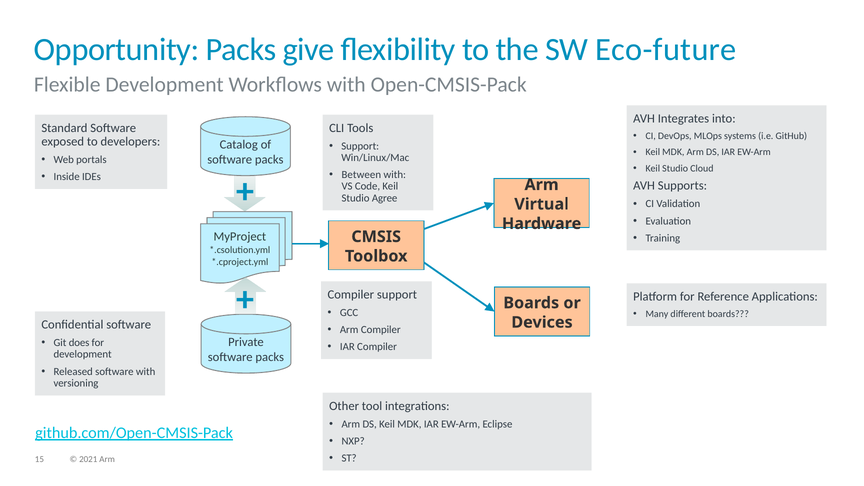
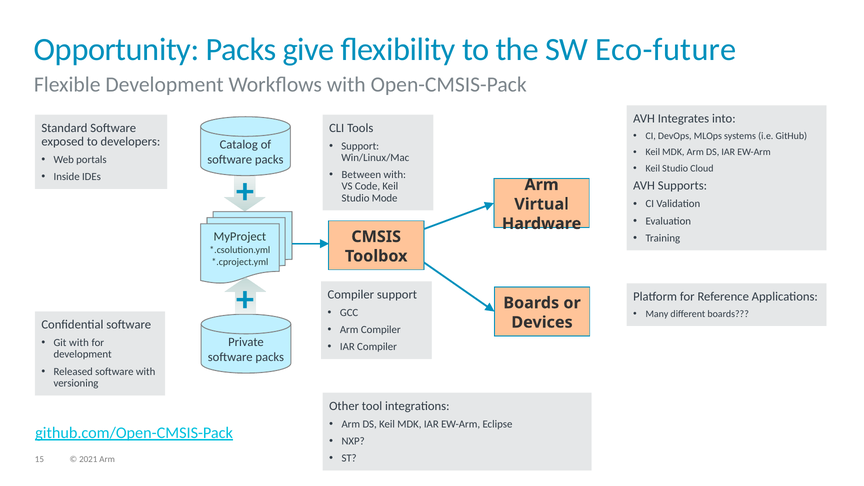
Agree: Agree -> Mode
Git does: does -> with
